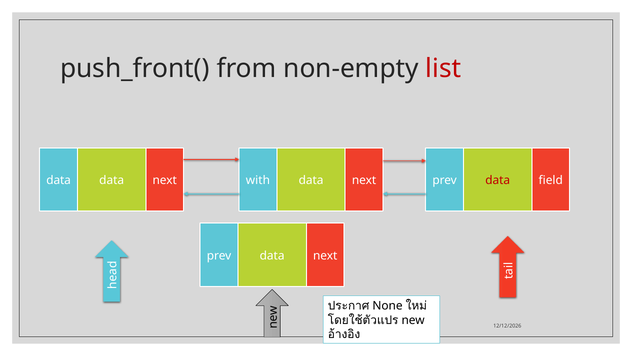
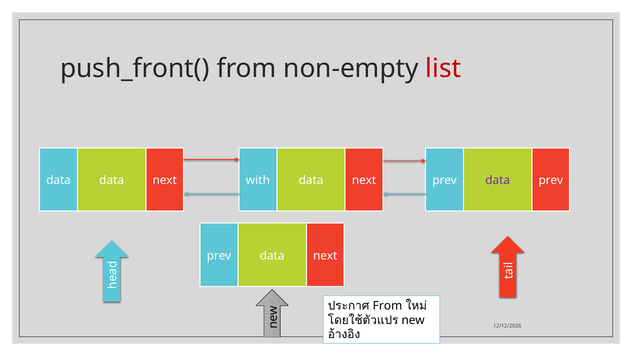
data at (498, 180) colour: red -> purple
prev field: field -> prev
None at (388, 306): None -> From
